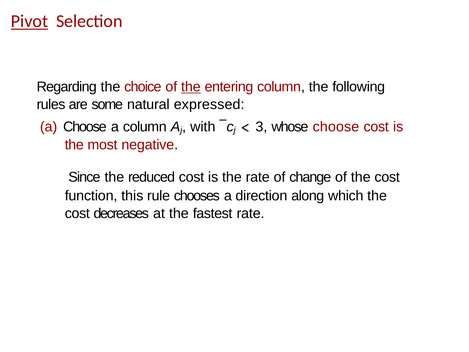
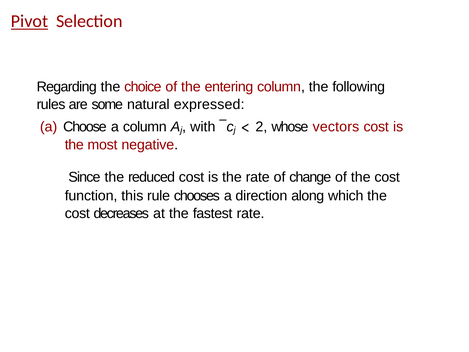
the at (191, 87) underline: present -> none
3: 3 -> 2
whose choose: choose -> vectors
